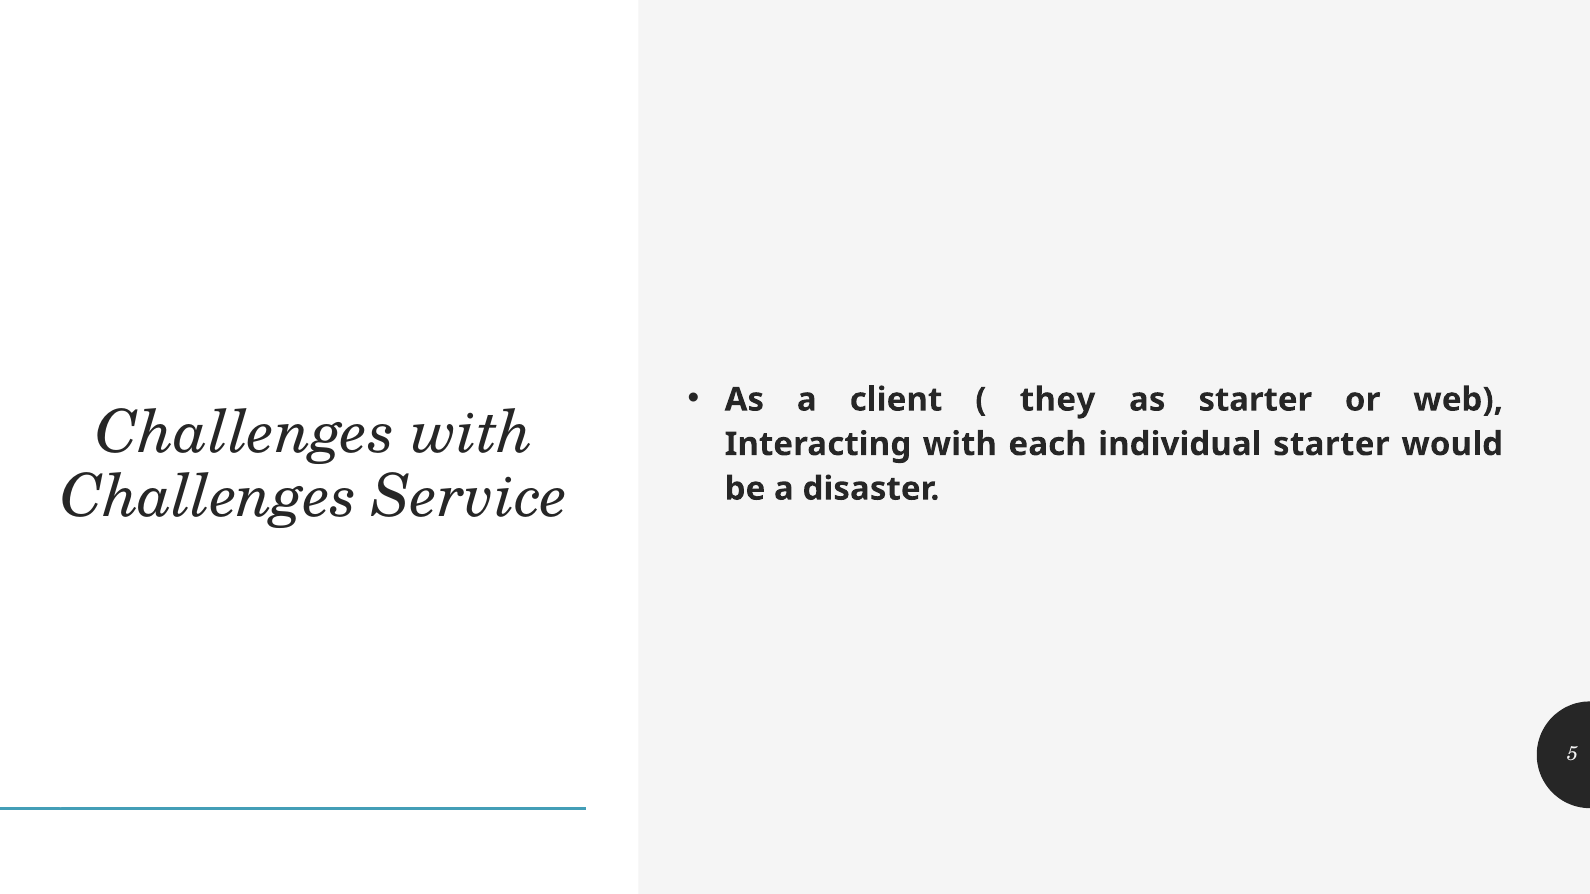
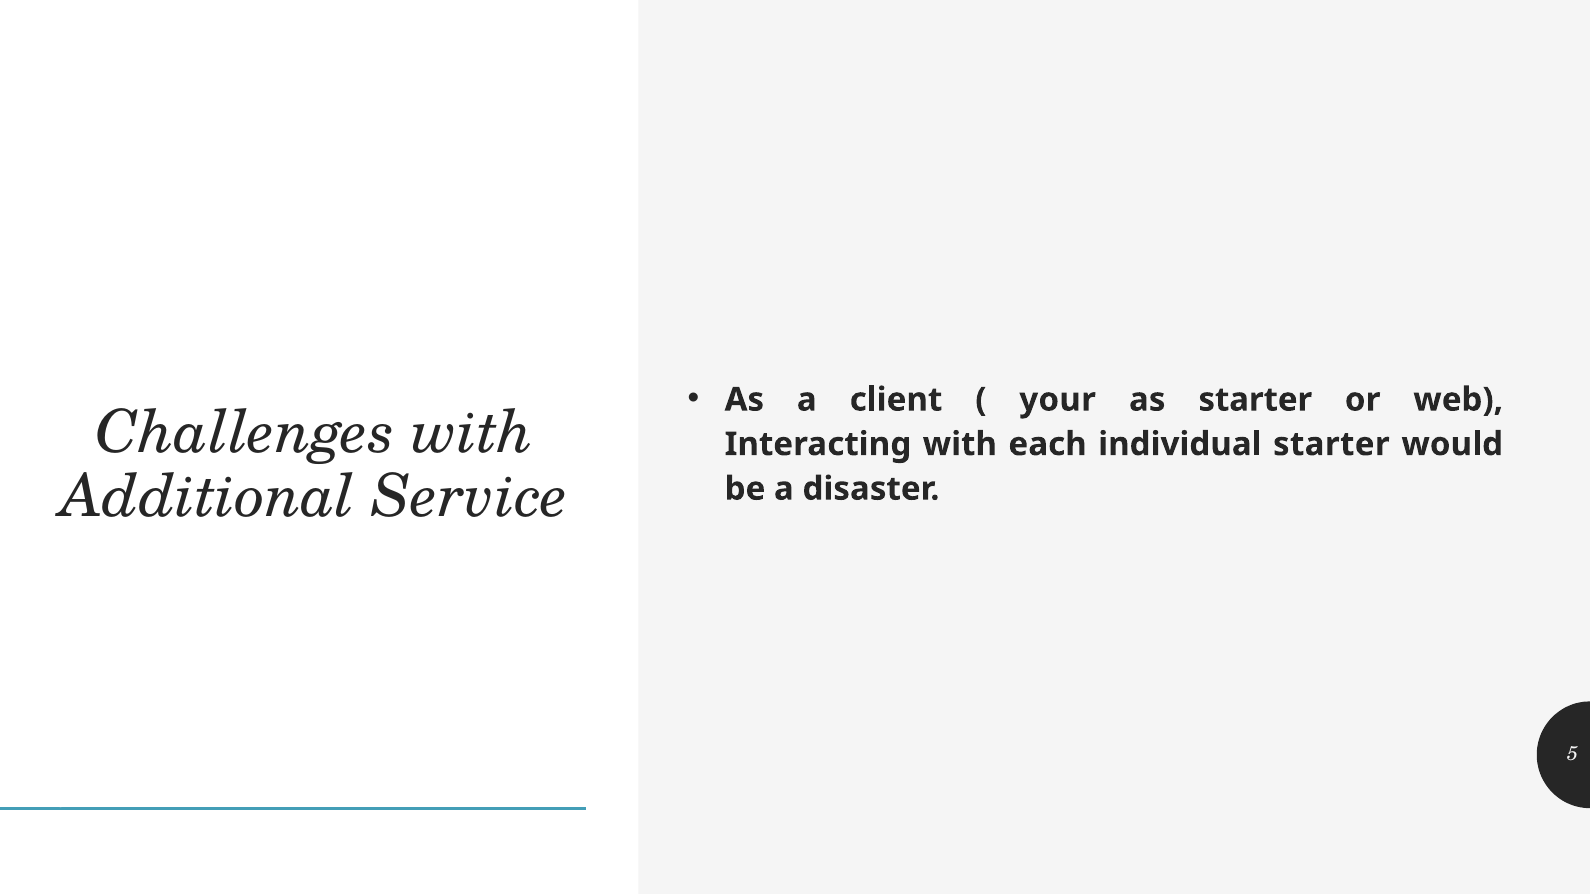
they: they -> your
Challenges at (209, 497): Challenges -> Additional
